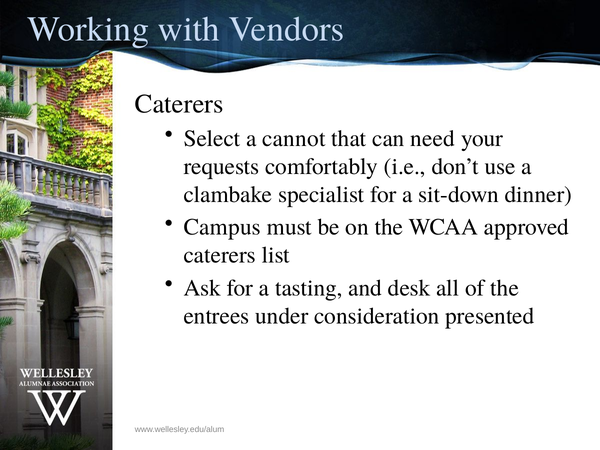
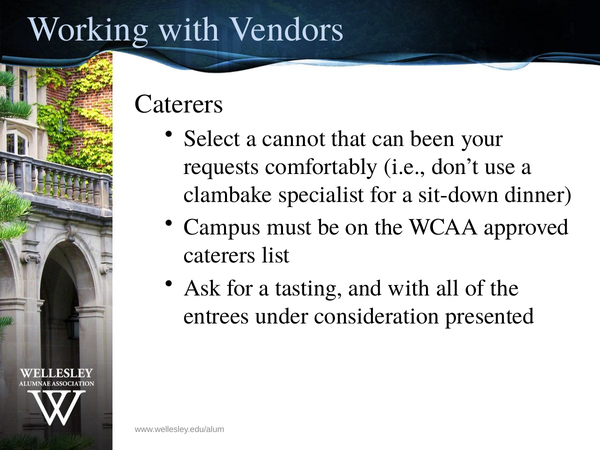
need: need -> been
and desk: desk -> with
